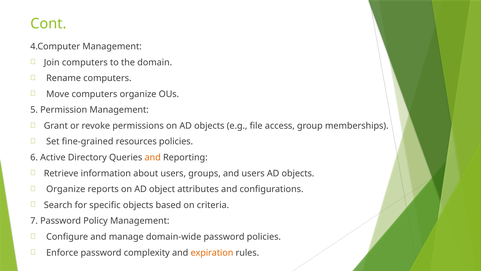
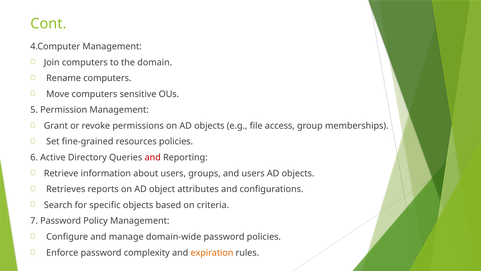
computers organize: organize -> sensitive
and at (153, 157) colour: orange -> red
Organize at (66, 189): Organize -> Retrieves
